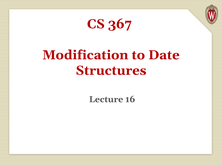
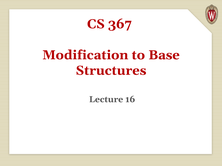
Date: Date -> Base
